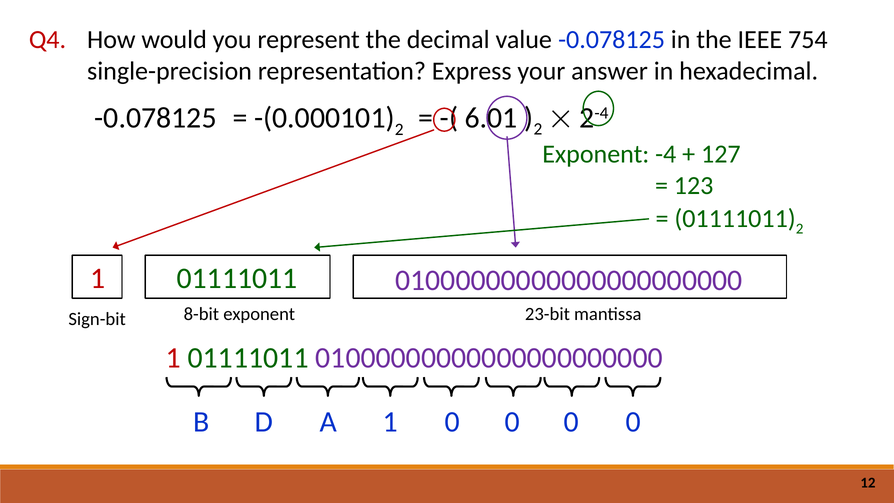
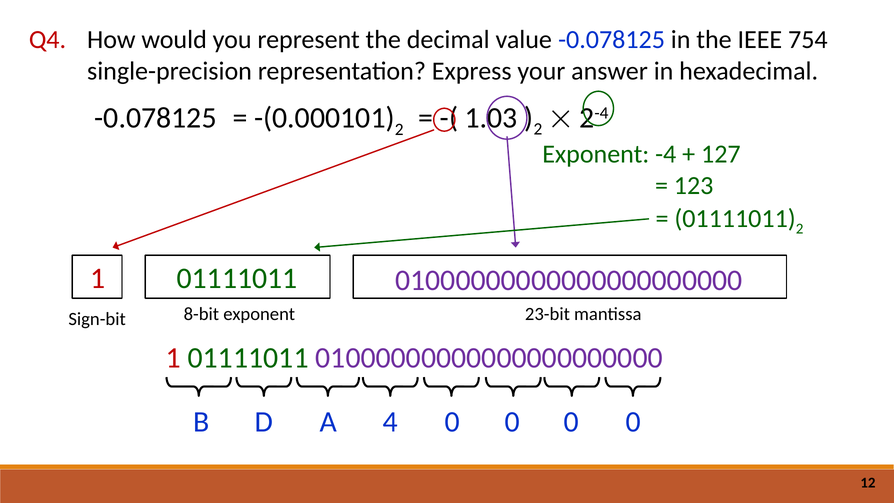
6.01: 6.01 -> 1.03
A 1: 1 -> 4
